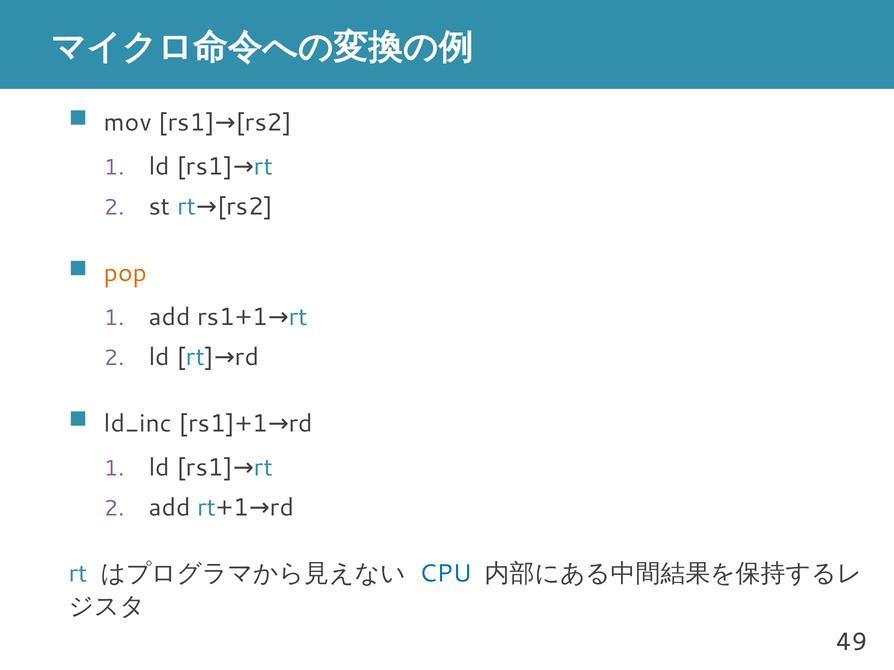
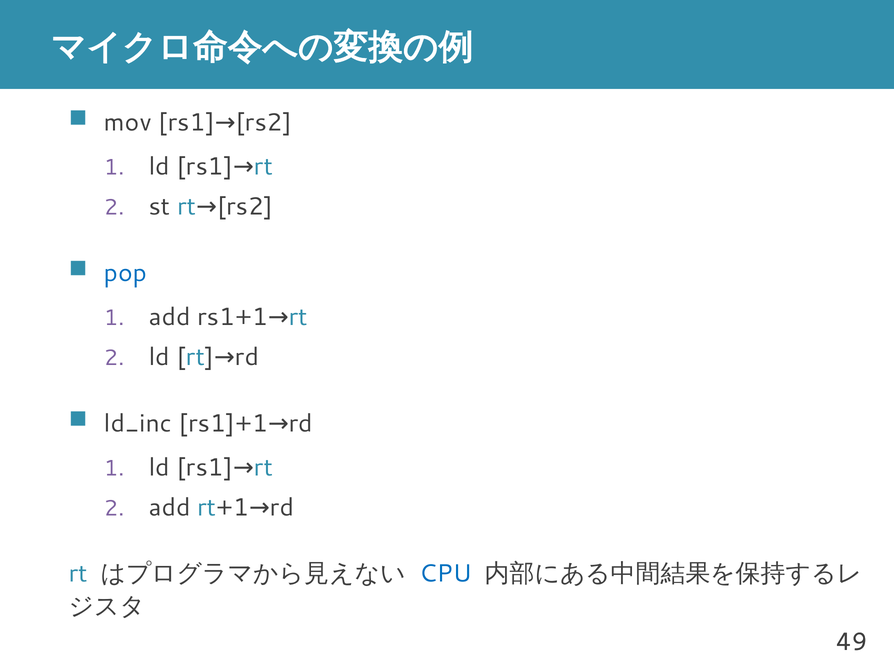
pop colour: orange -> blue
